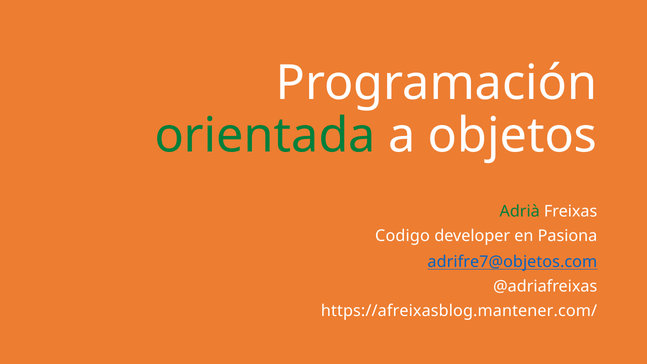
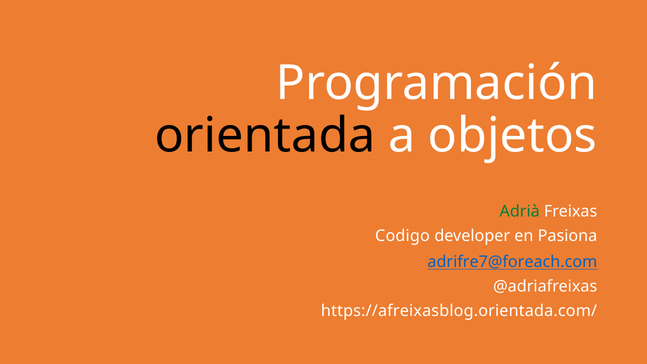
orientada colour: green -> black
adrifre7@objetos.com: adrifre7@objetos.com -> adrifre7@foreach.com
https://afreixasblog.mantener.com/: https://afreixasblog.mantener.com/ -> https://afreixasblog.orientada.com/
